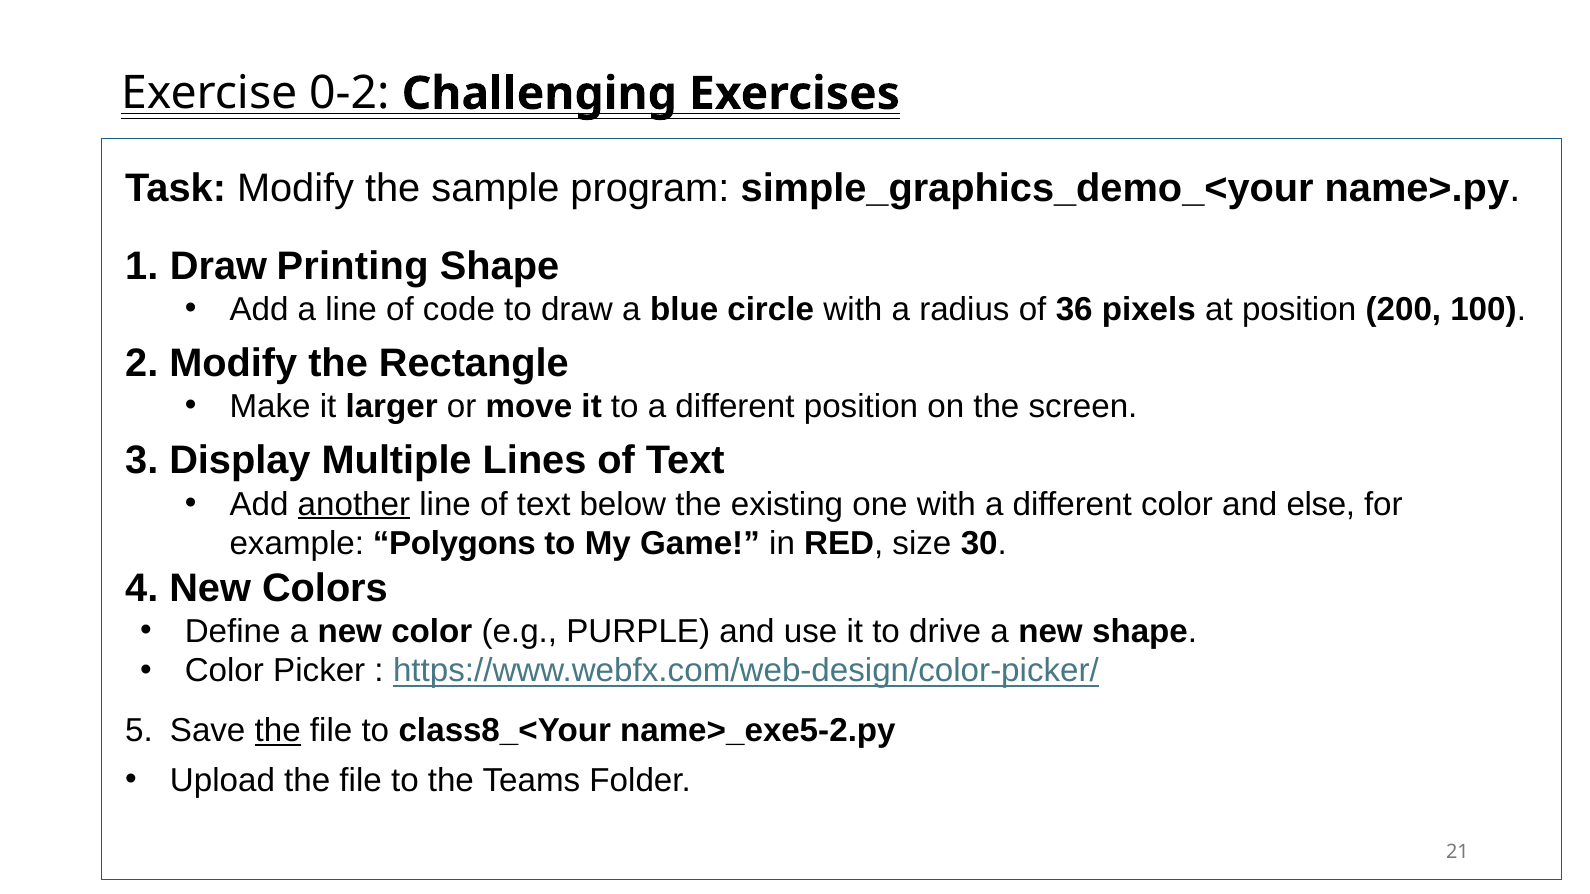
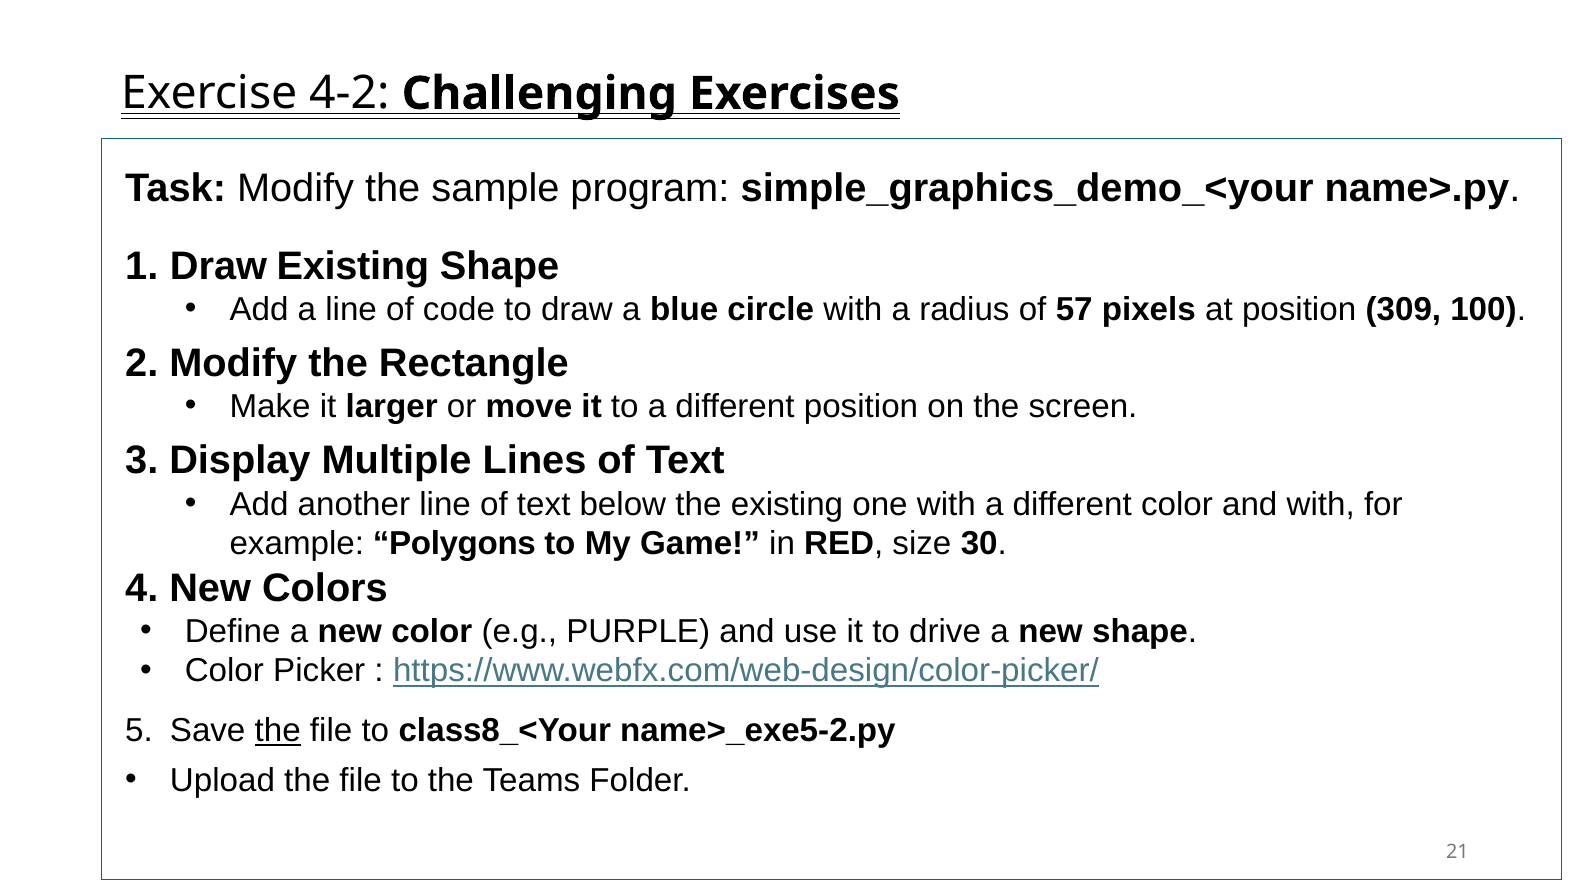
0-2: 0-2 -> 4-2
Draw Printing: Printing -> Existing
36: 36 -> 57
200: 200 -> 309
another underline: present -> none
and else: else -> with
